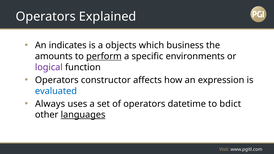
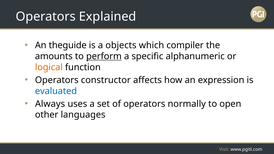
indicates: indicates -> theguide
business: business -> compiler
environments: environments -> alphanumeric
logical colour: purple -> orange
datetime: datetime -> normally
bdict: bdict -> open
languages underline: present -> none
